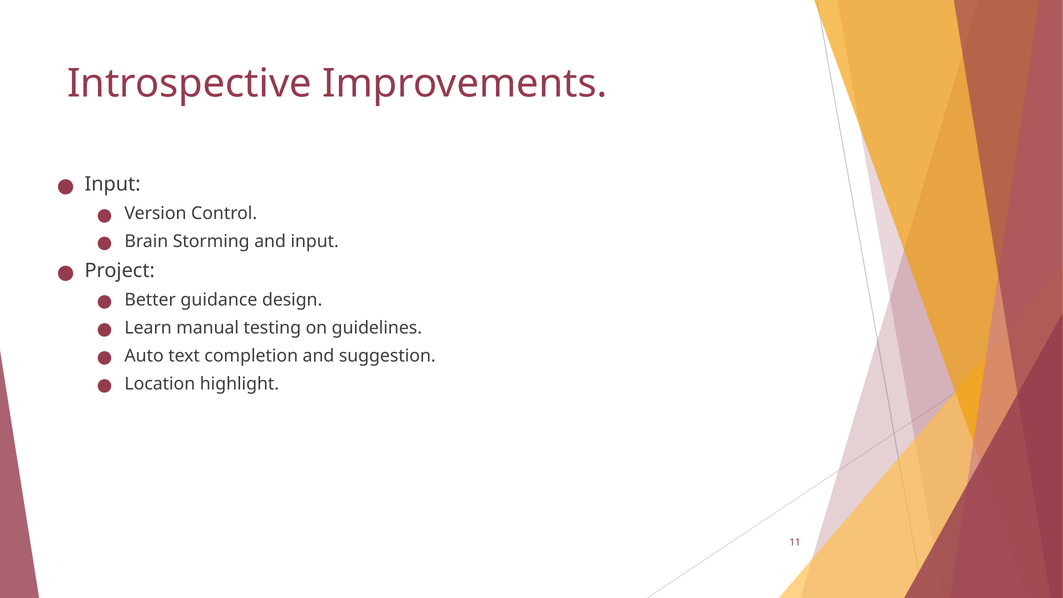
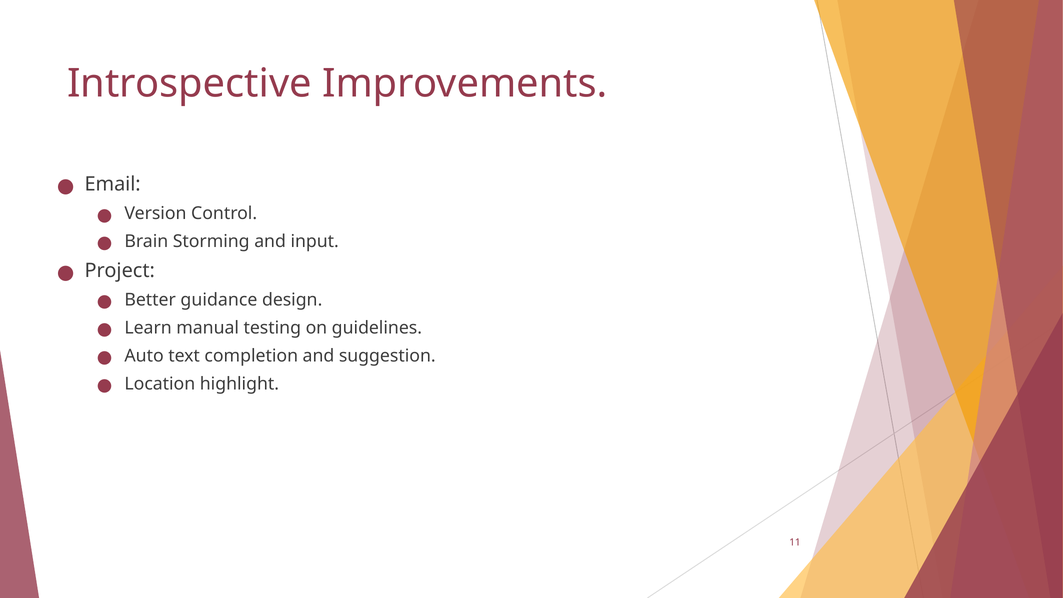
Input at (113, 184): Input -> Email
